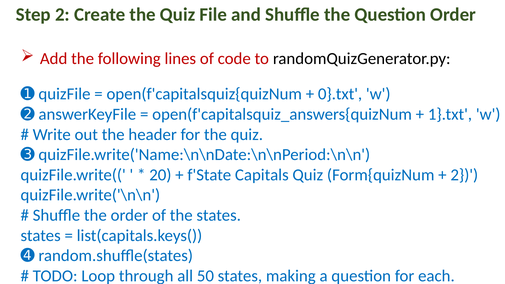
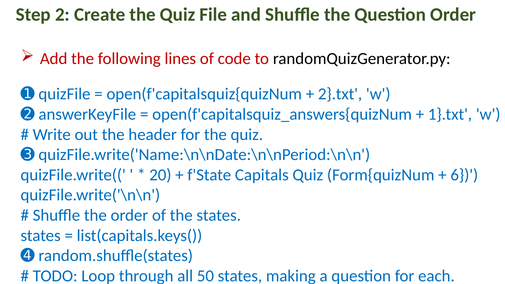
0}.txt: 0}.txt -> 2}.txt
2 at (464, 175): 2 -> 6
